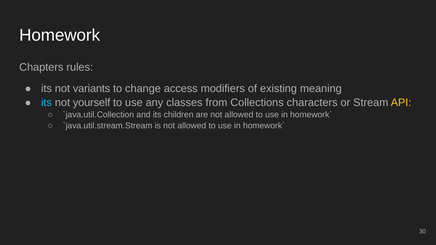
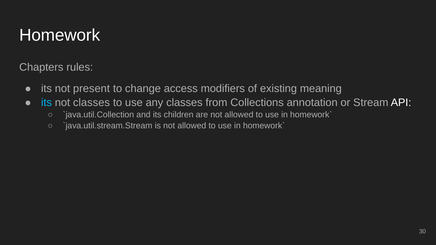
variants: variants -> present
not yourself: yourself -> classes
characters: characters -> annotation
API colour: yellow -> white
